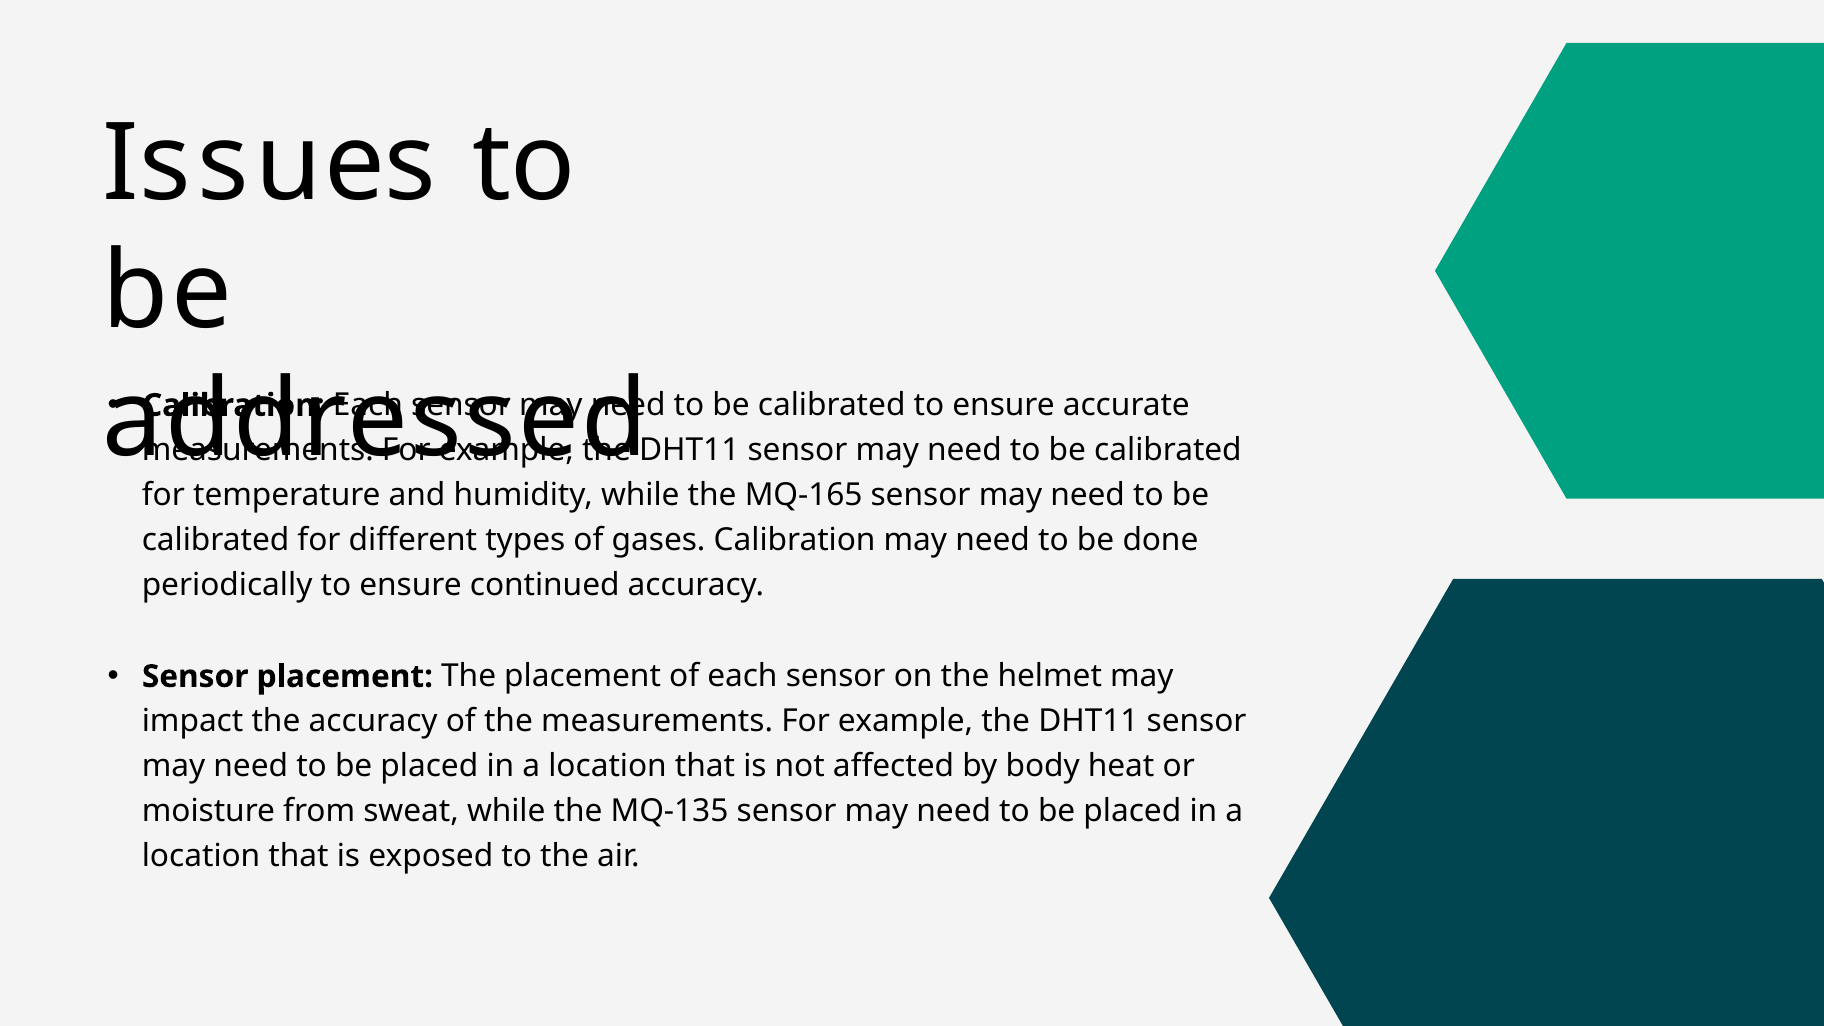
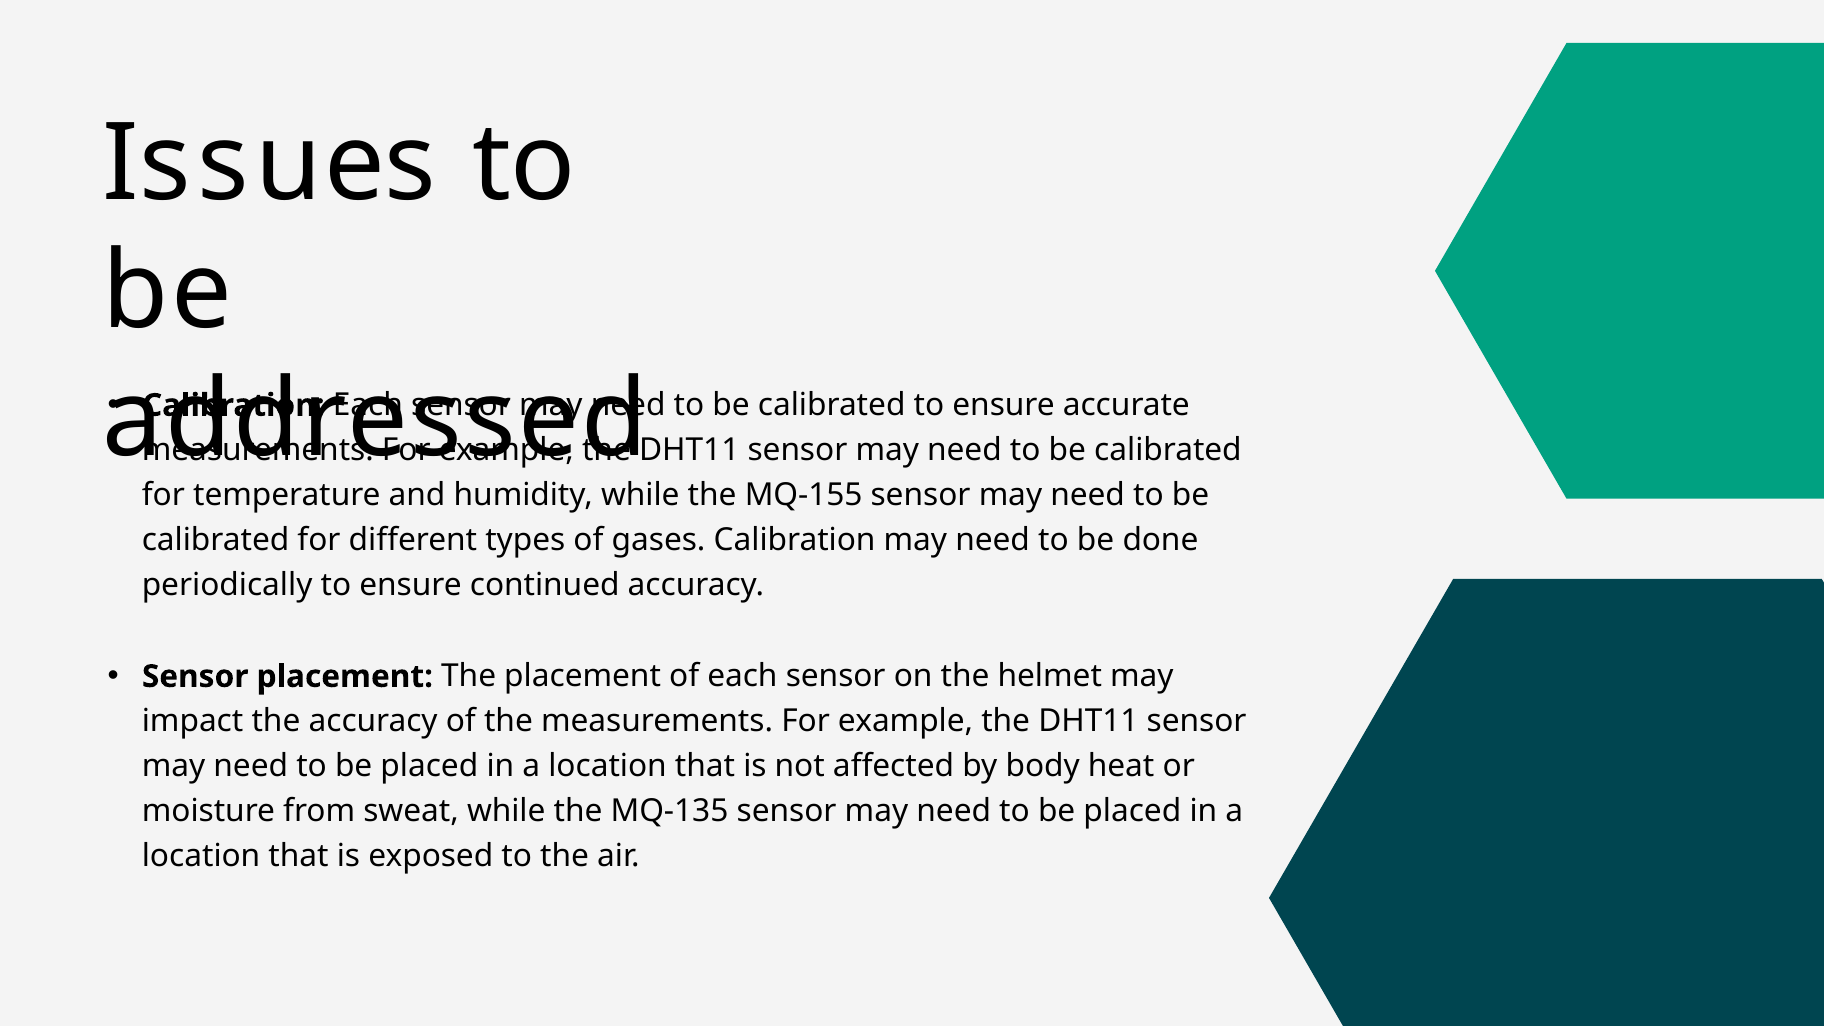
MQ-165: MQ-165 -> MQ-155
